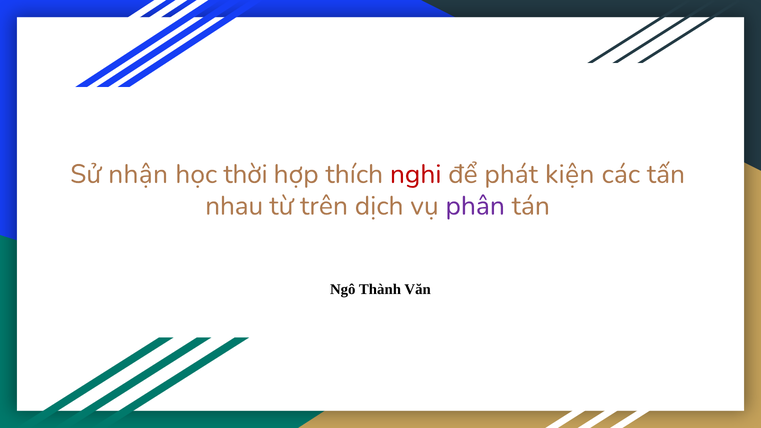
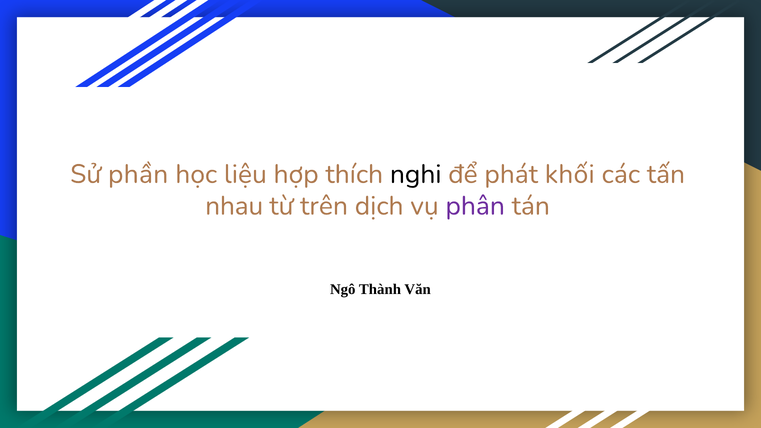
nhận: nhận -> phần
thời: thời -> liệu
nghi colour: red -> black
kiện: kiện -> khối
